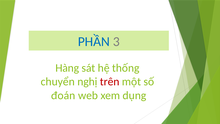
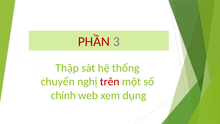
PHẦN colour: blue -> red
Hàng: Hàng -> Thập
đoán: đoán -> chính
